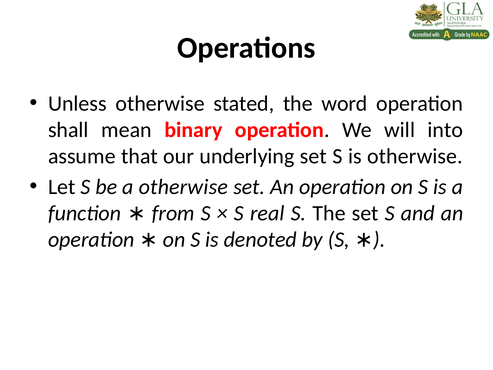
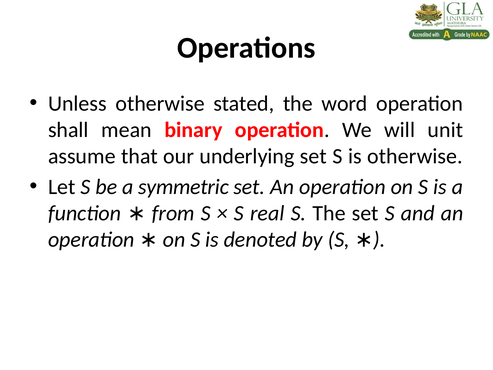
into: into -> unit
a otherwise: otherwise -> symmetric
